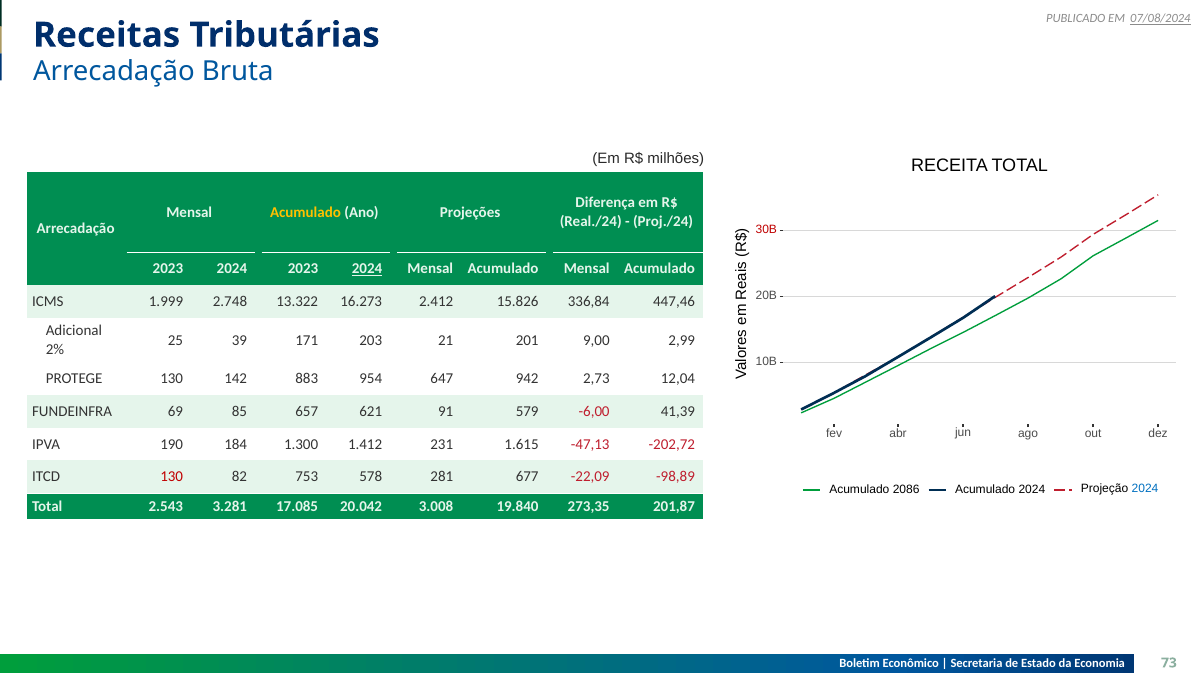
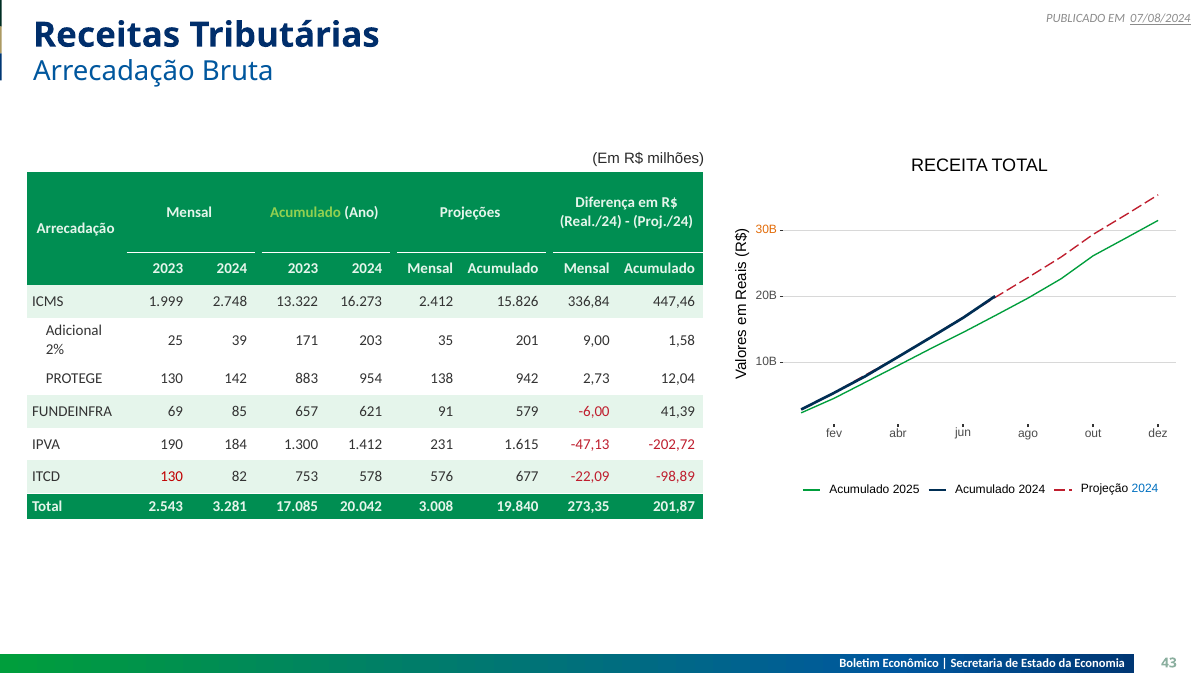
Acumulado at (305, 212) colour: yellow -> light green
30B colour: red -> orange
2024 at (367, 269) underline: present -> none
21: 21 -> 35
2,99: 2,99 -> 1,58
647: 647 -> 138
281: 281 -> 576
2086: 2086 -> 2025
73: 73 -> 43
